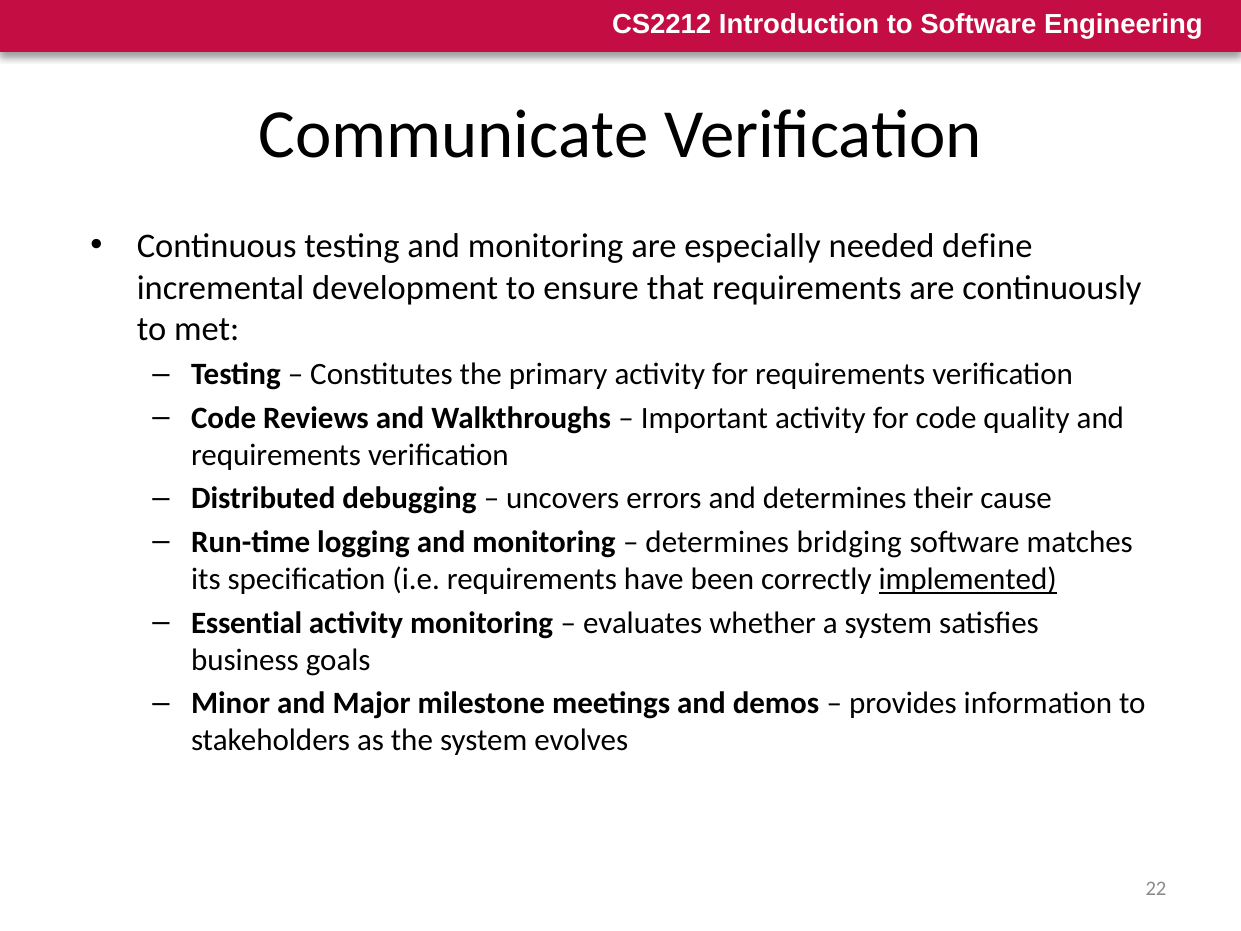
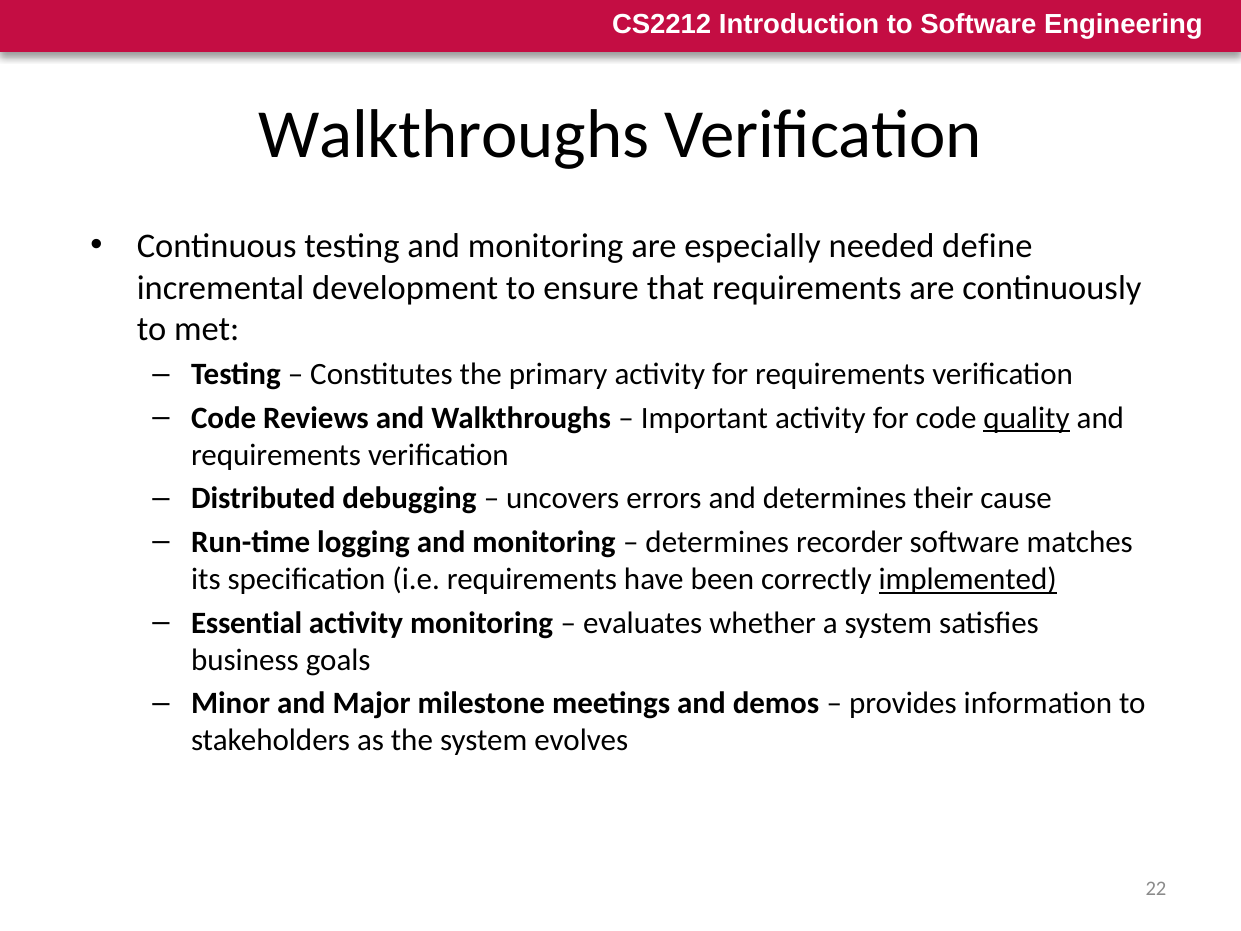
Communicate at (454, 135): Communicate -> Walkthroughs
quality underline: none -> present
bridging: bridging -> recorder
